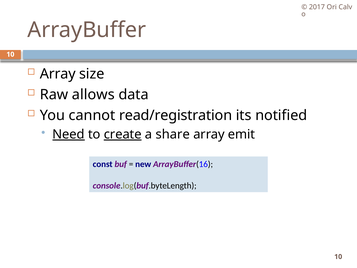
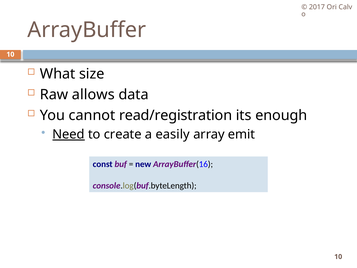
Array at (58, 74): Array -> What
notified: notified -> enough
create underline: present -> none
share: share -> easily
